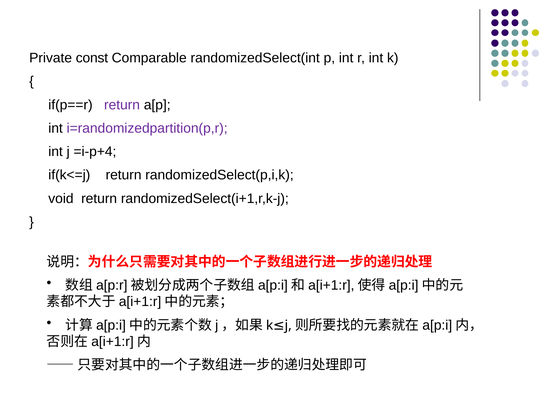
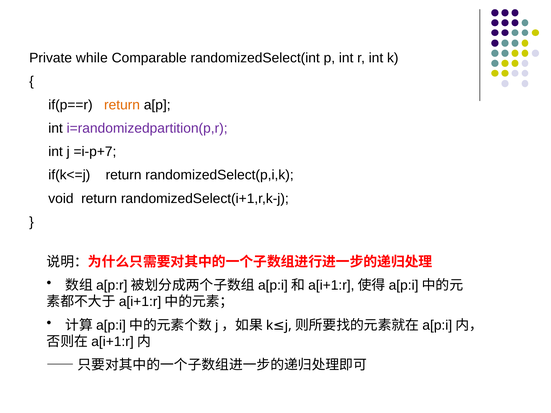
const: const -> while
return at (122, 105) colour: purple -> orange
=i-p+4: =i-p+4 -> =i-p+7
